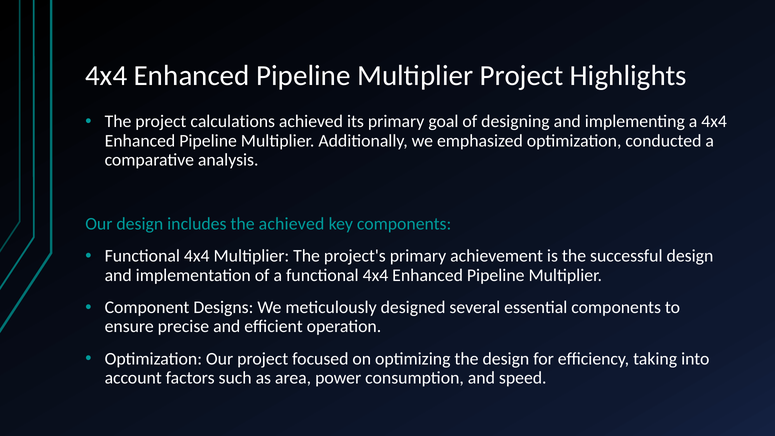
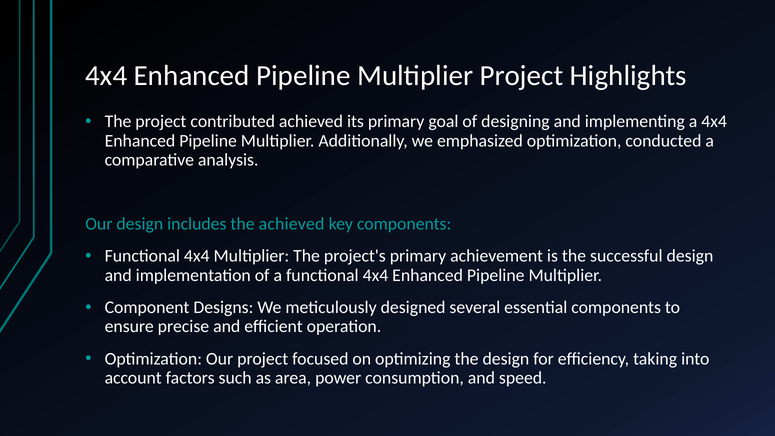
calculations: calculations -> contributed
